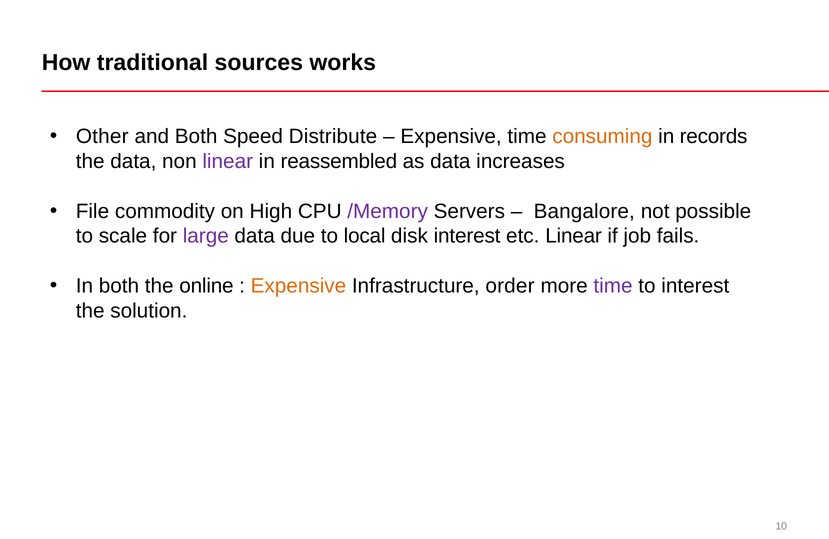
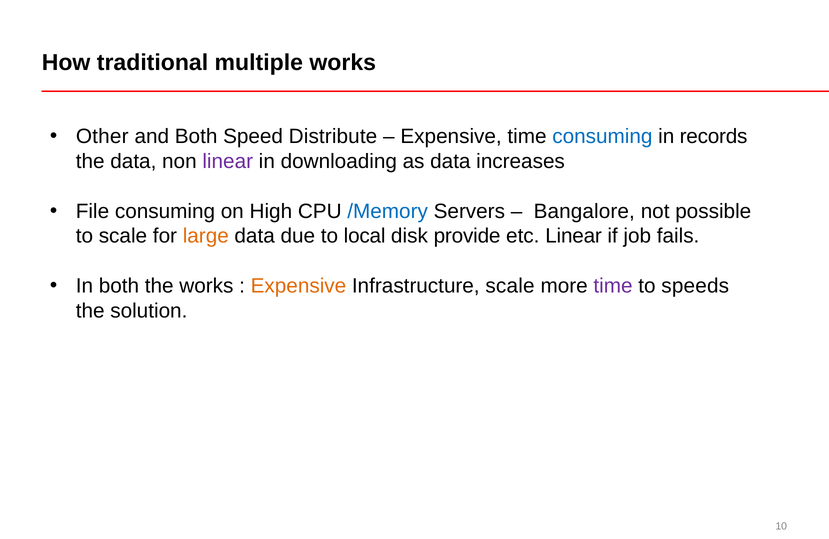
sources: sources -> multiple
consuming at (602, 137) colour: orange -> blue
reassembled: reassembled -> downloading
File commodity: commodity -> consuming
/Memory colour: purple -> blue
large colour: purple -> orange
disk interest: interest -> provide
the online: online -> works
Infrastructure order: order -> scale
to interest: interest -> speeds
